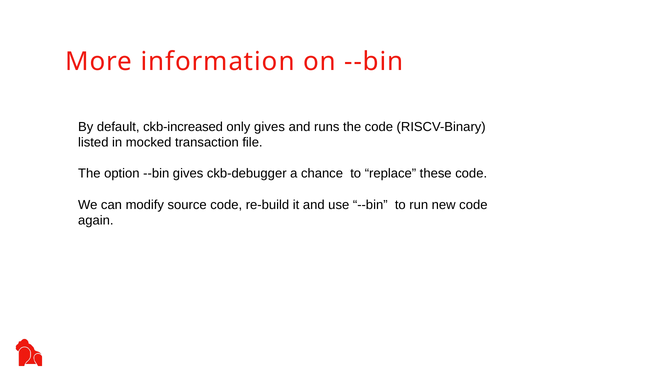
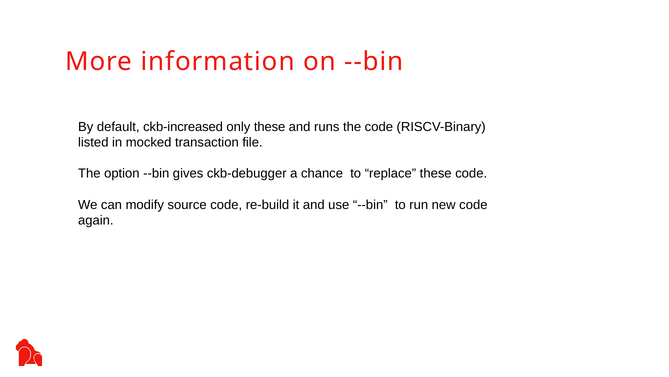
only gives: gives -> these
